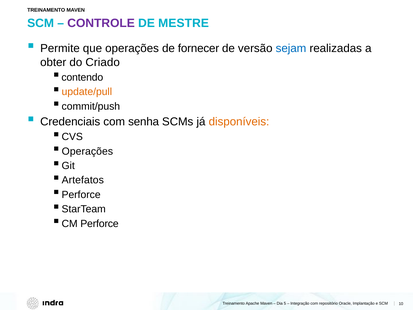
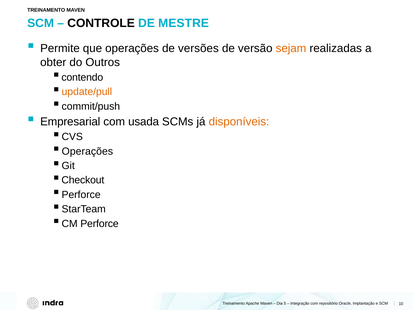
CONTROLE colour: purple -> black
fornecer: fornecer -> versões
sejam colour: blue -> orange
Criado: Criado -> Outros
Credenciais: Credenciais -> Empresarial
senha: senha -> usada
Artefatos: Artefatos -> Checkout
